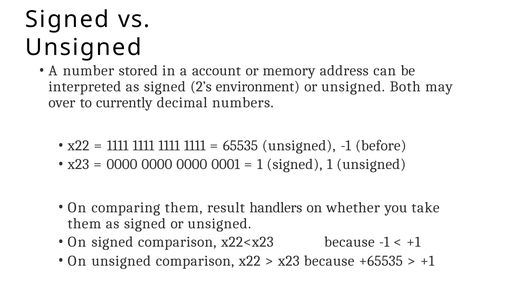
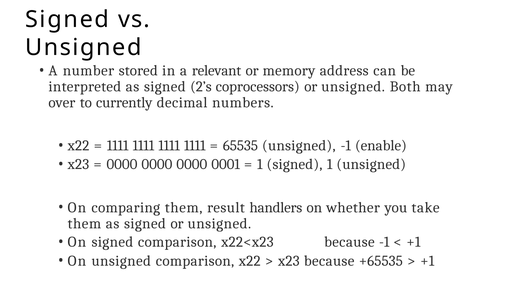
account: account -> relevant
environment: environment -> coprocessors
before: before -> enable
